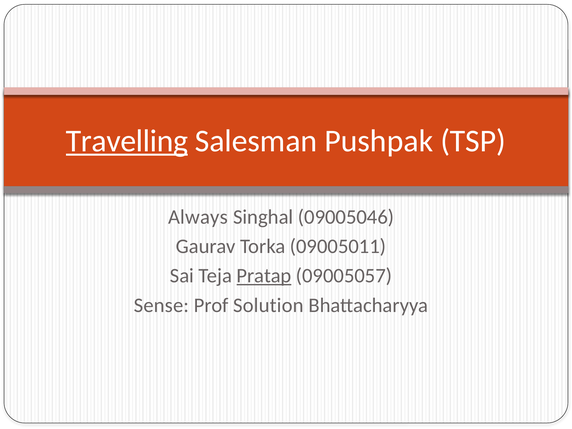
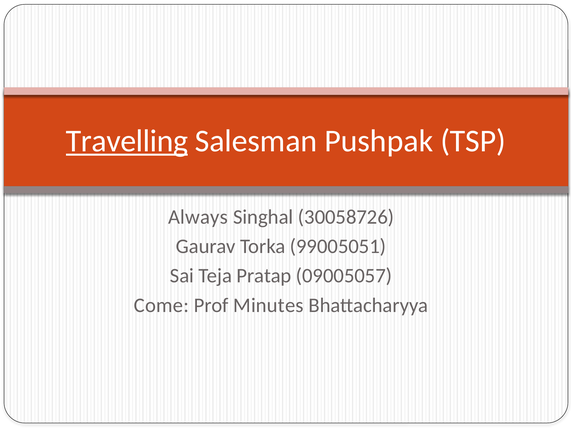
09005046: 09005046 -> 30058726
09005011: 09005011 -> 99005051
Pratap underline: present -> none
Sense: Sense -> Come
Solution: Solution -> Minutes
